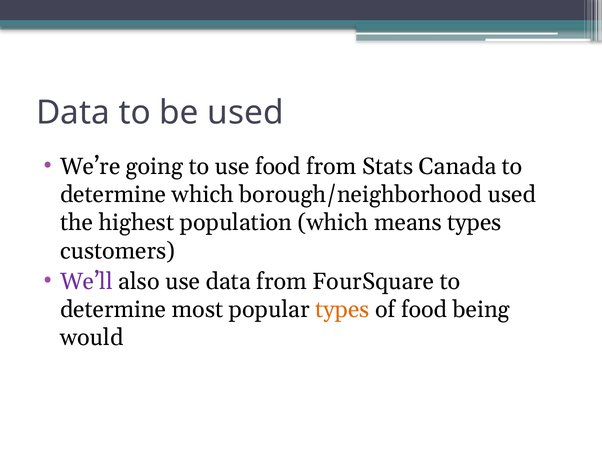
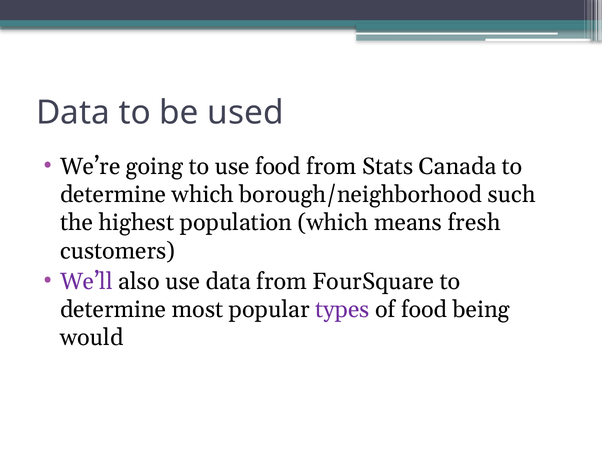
borough/neighborhood used: used -> such
means types: types -> fresh
types at (342, 310) colour: orange -> purple
